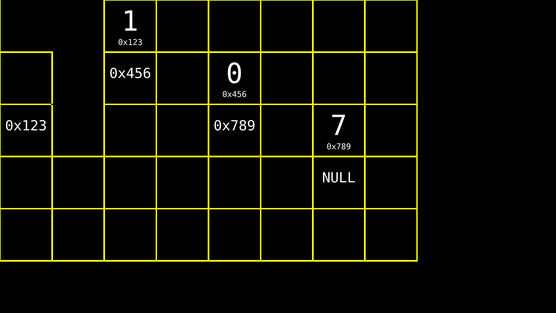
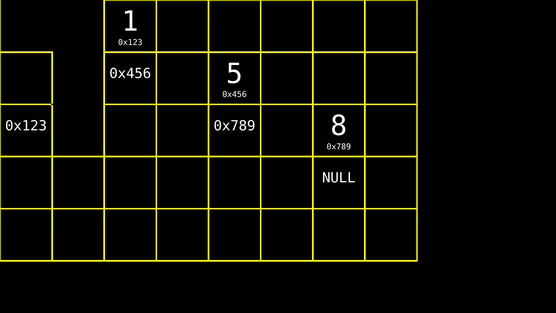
0: 0 -> 5
7: 7 -> 8
